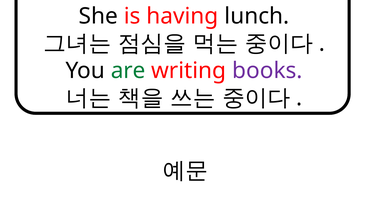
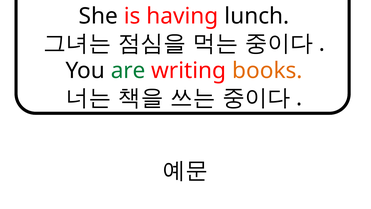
books colour: purple -> orange
